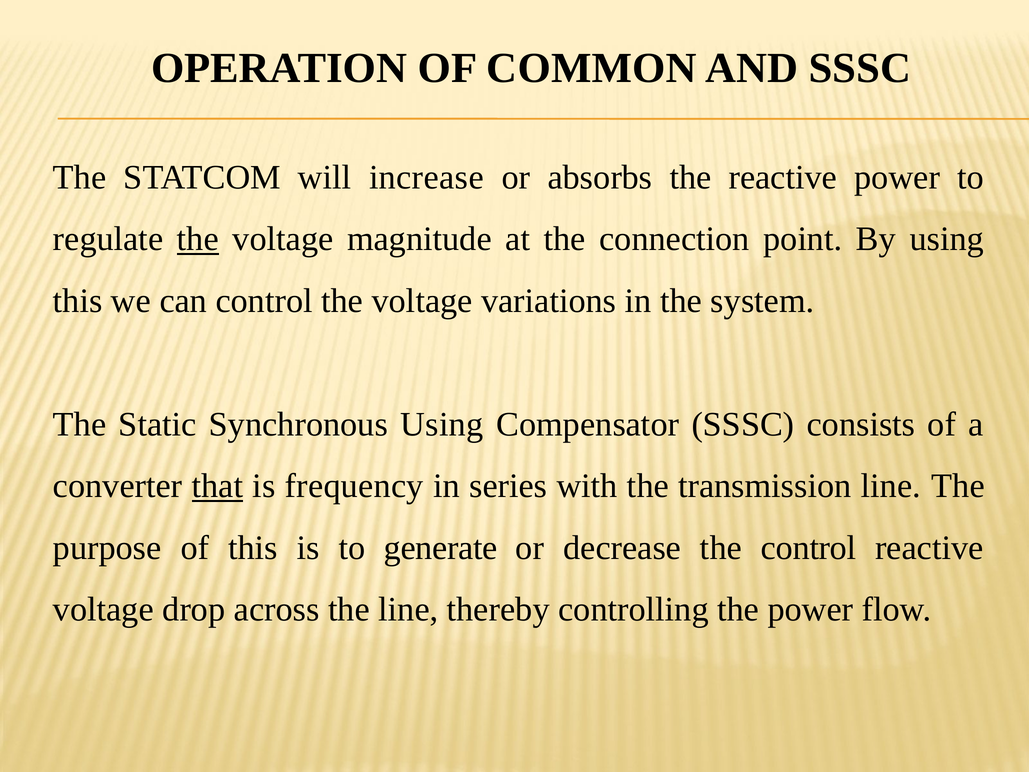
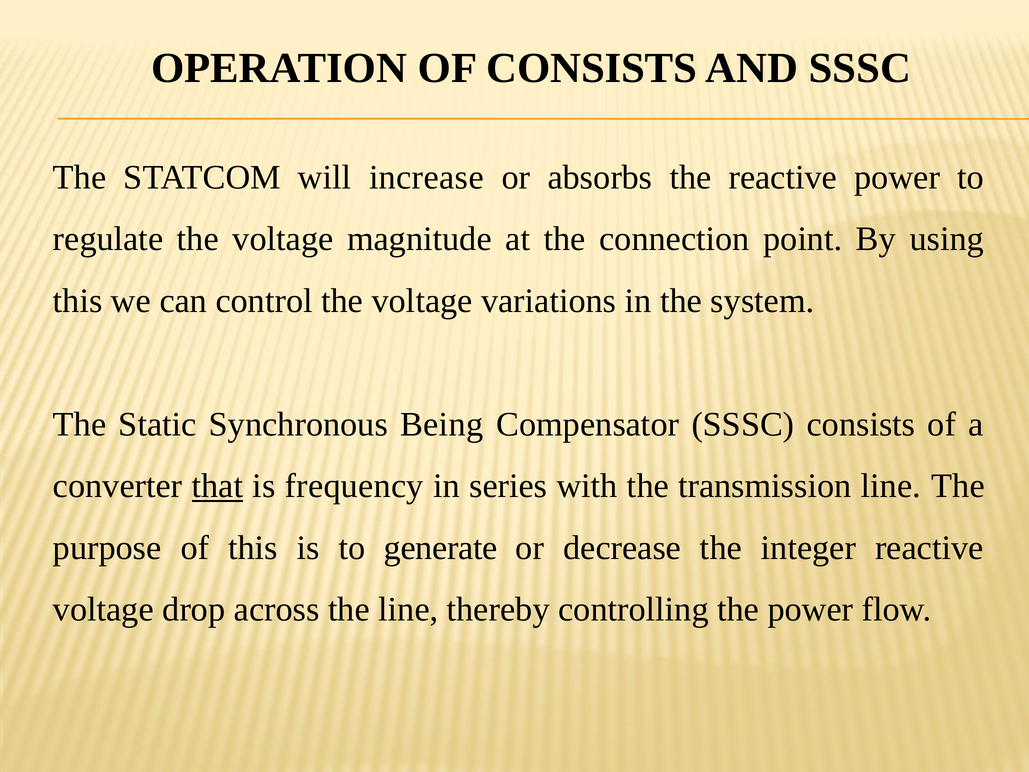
OF COMMON: COMMON -> CONSISTS
the at (198, 239) underline: present -> none
Synchronous Using: Using -> Being
the control: control -> integer
